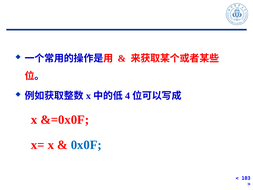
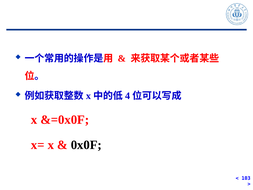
0x0F colour: blue -> black
